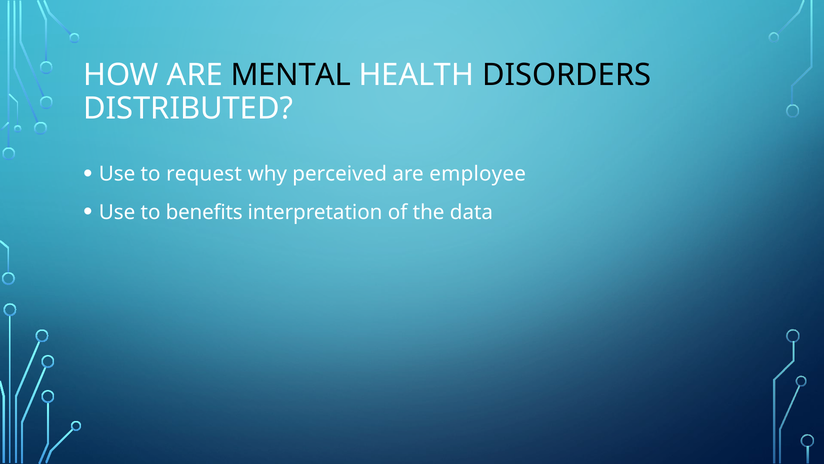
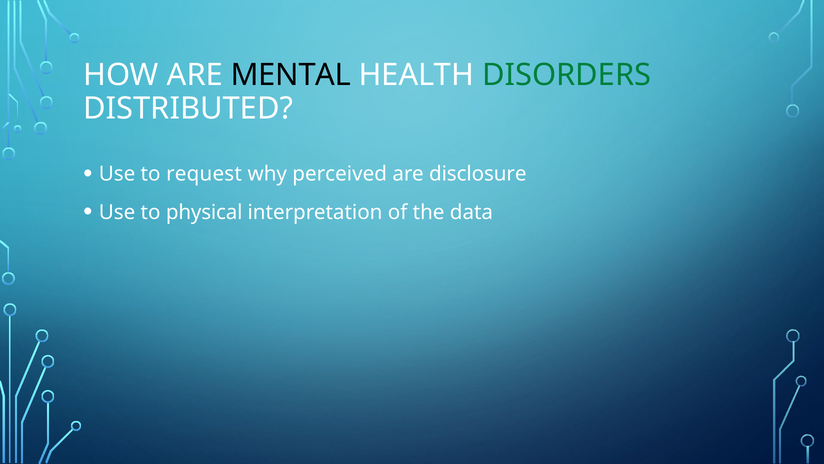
DISORDERS colour: black -> green
employee: employee -> disclosure
benefits: benefits -> physical
